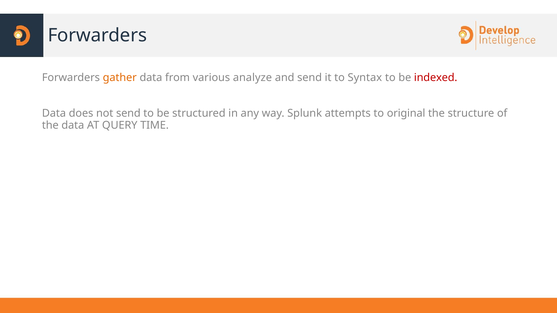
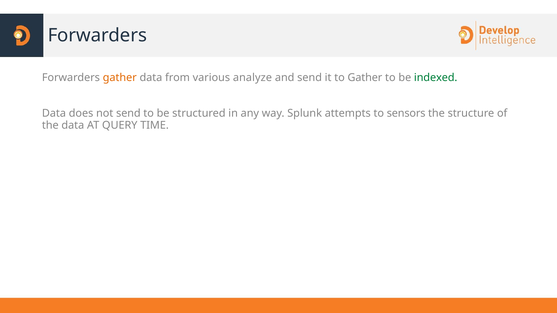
to Syntax: Syntax -> Gather
indexed colour: red -> green
original: original -> sensors
